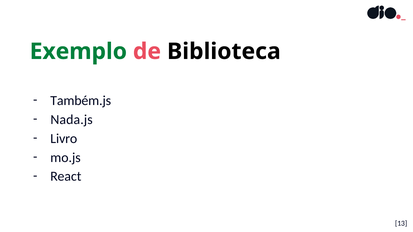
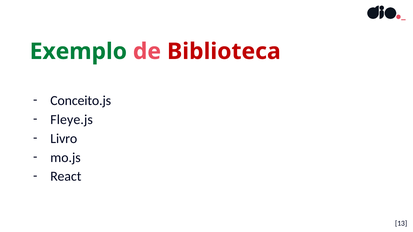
Biblioteca colour: black -> red
Também.js: Também.js -> Conceito.js
Nada.js: Nada.js -> Fleye.js
